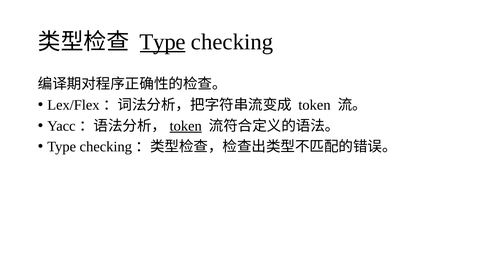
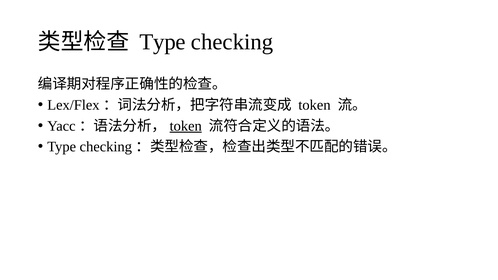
Type at (163, 42) underline: present -> none
